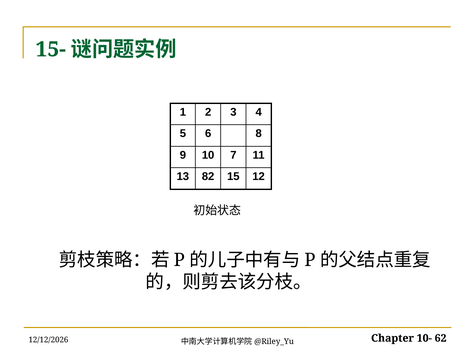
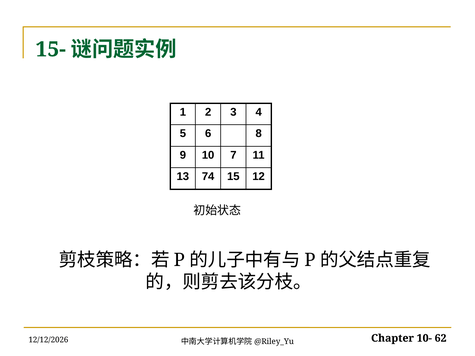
82: 82 -> 74
